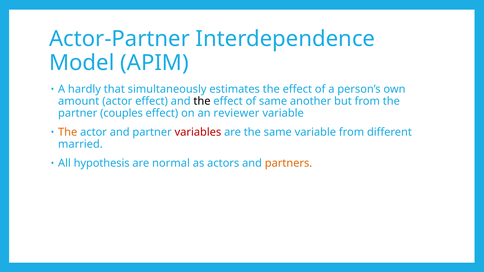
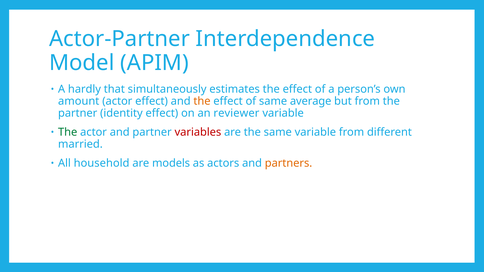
the at (202, 101) colour: black -> orange
another: another -> average
couples: couples -> identity
The at (68, 132) colour: orange -> green
hypothesis: hypothesis -> household
normal: normal -> models
